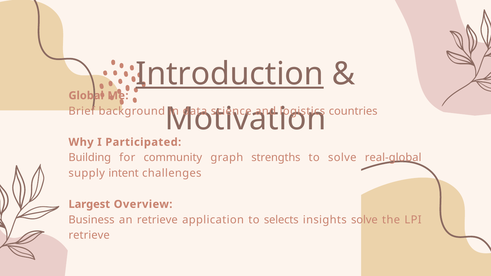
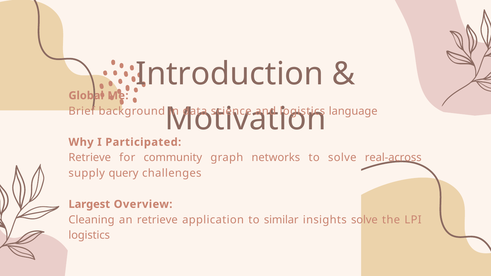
Introduction underline: present -> none
countries: countries -> language
Building at (90, 158): Building -> Retrieve
strengths: strengths -> networks
real-global: real-global -> real-across
intent: intent -> query
Business: Business -> Cleaning
selects: selects -> similar
retrieve at (89, 235): retrieve -> logistics
